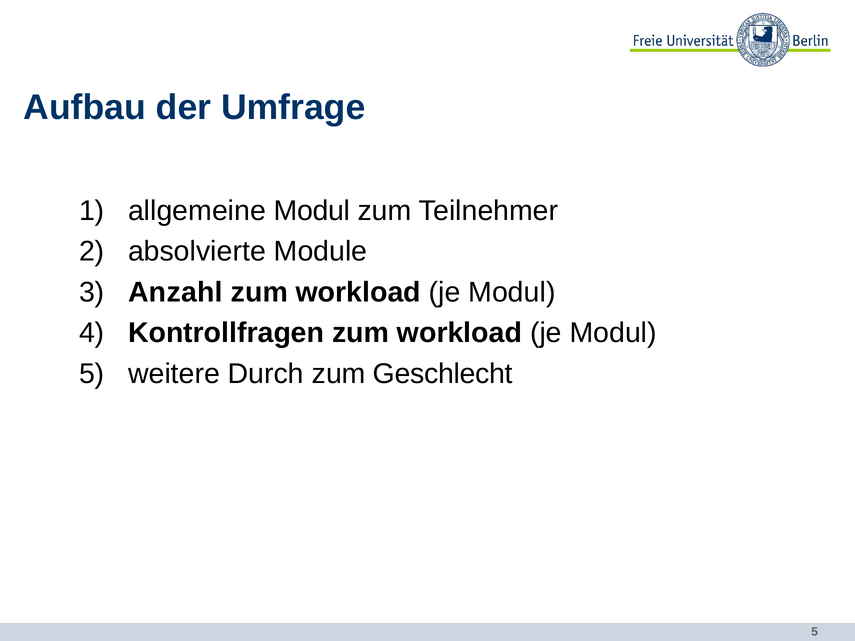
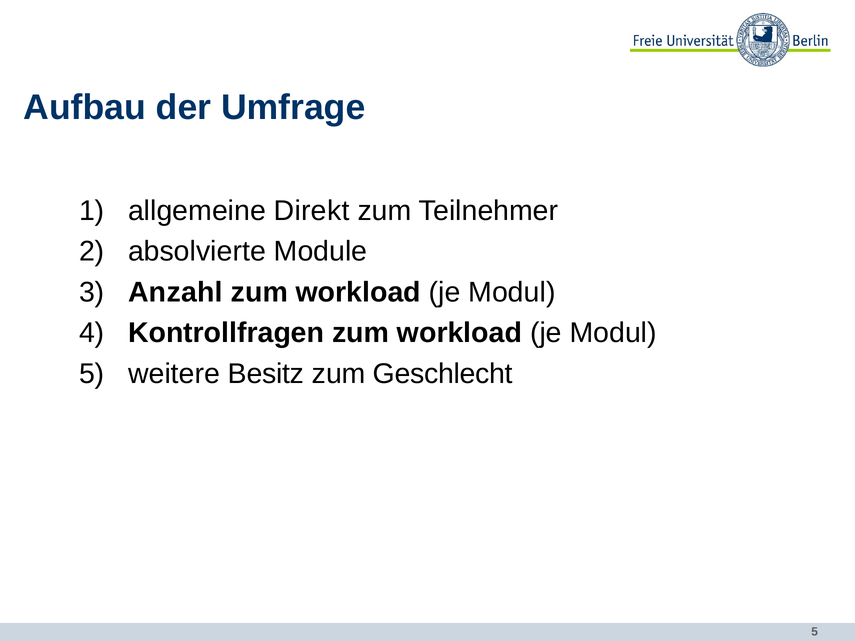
allgemeine Modul: Modul -> Direkt
Durch: Durch -> Besitz
